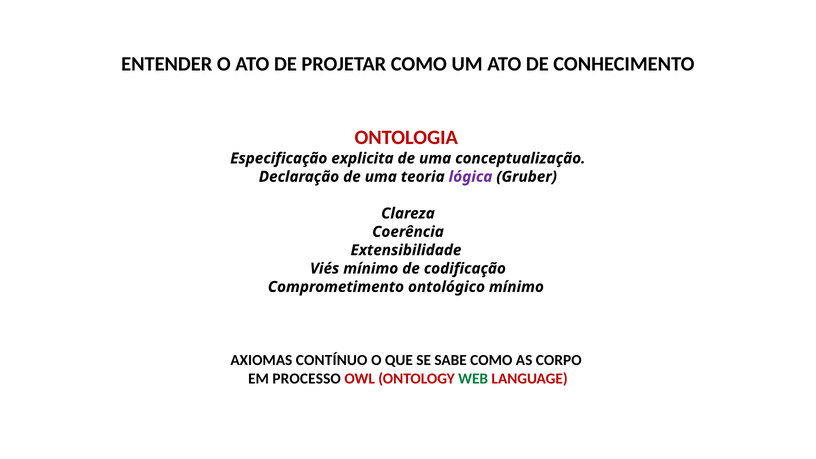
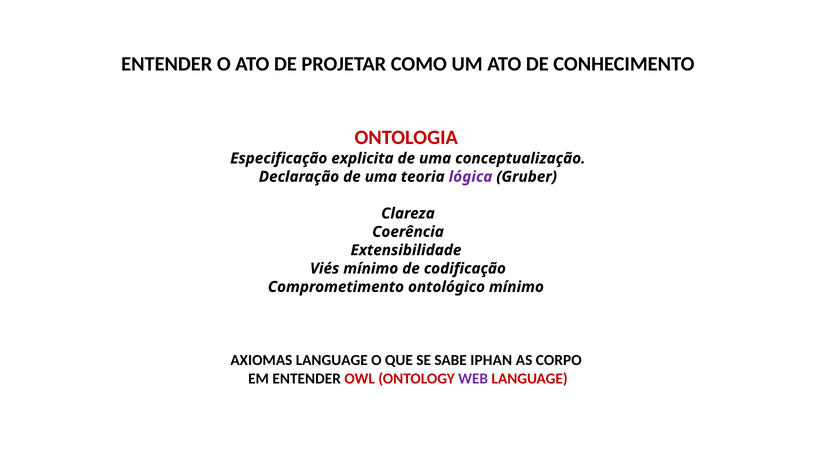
AXIOMAS CONTÍNUO: CONTÍNUO -> LANGUAGE
SABE COMO: COMO -> IPHAN
EM PROCESSO: PROCESSO -> ENTENDER
WEB colour: green -> purple
